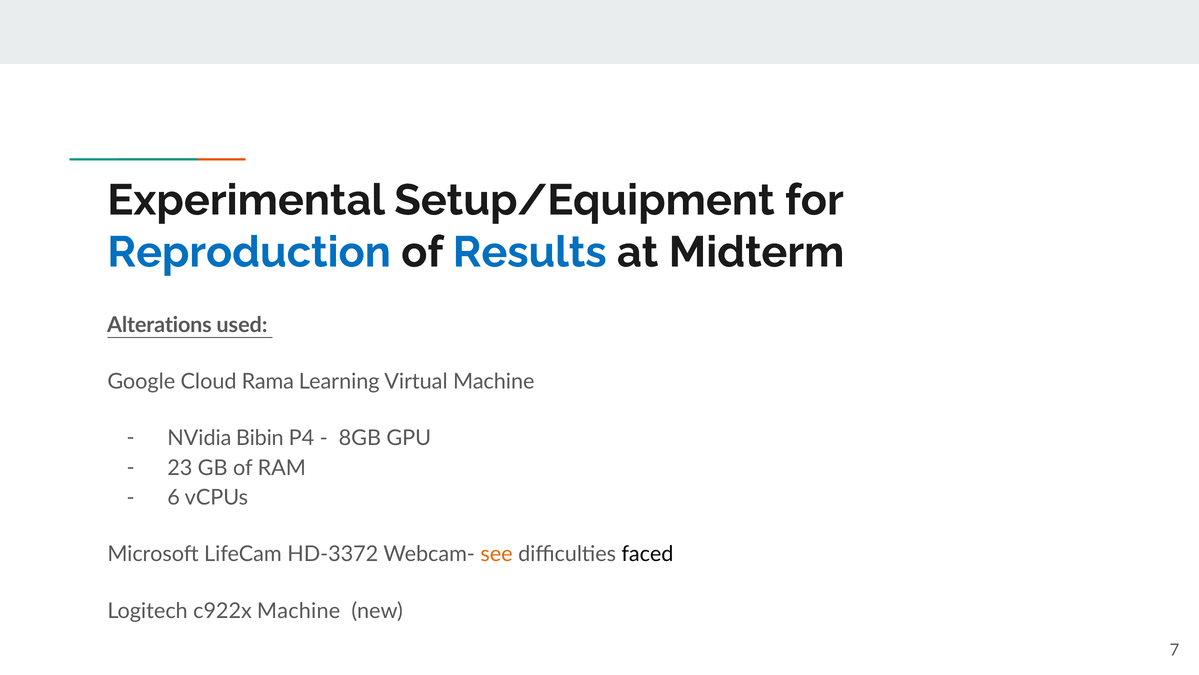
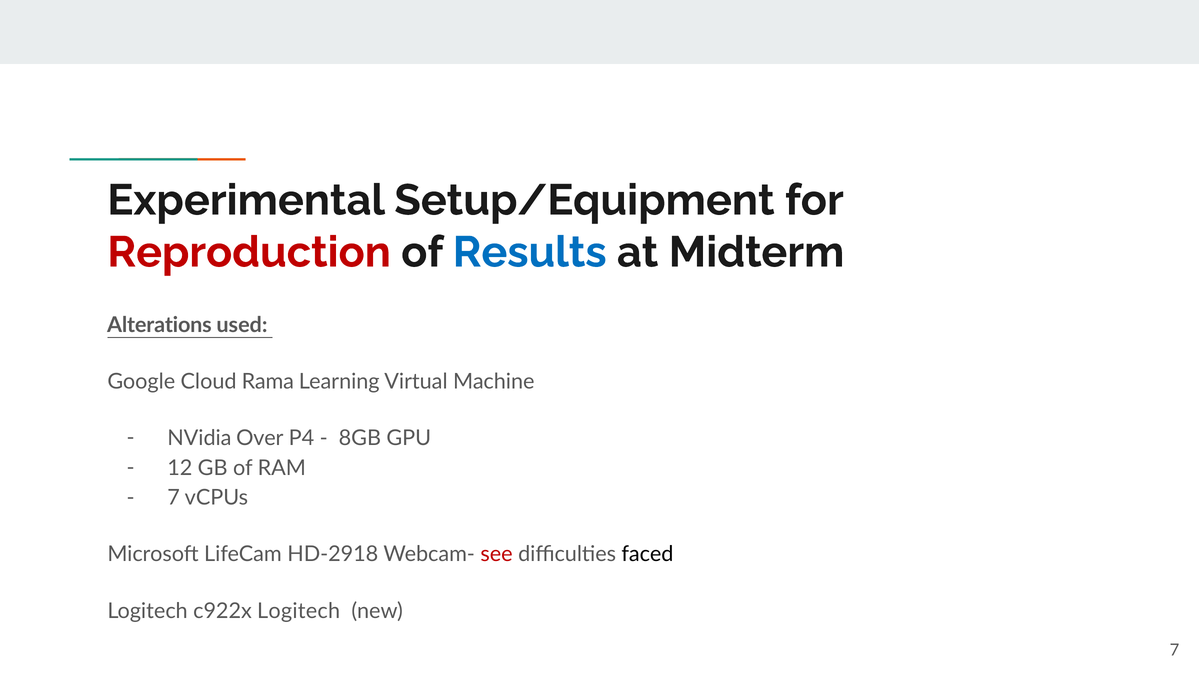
Reproduction colour: blue -> red
Bibin: Bibin -> Over
23: 23 -> 12
6 at (174, 497): 6 -> 7
HD-3372: HD-3372 -> HD-2918
see colour: orange -> red
c922x Machine: Machine -> Logitech
